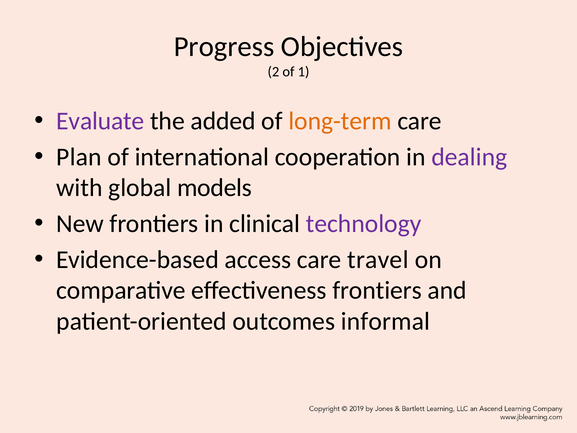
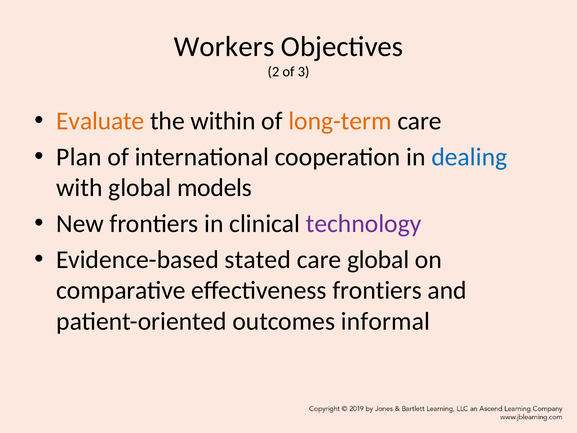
Progress: Progress -> Workers
1: 1 -> 3
Evaluate colour: purple -> orange
added: added -> within
dealing colour: purple -> blue
access: access -> stated
care travel: travel -> global
